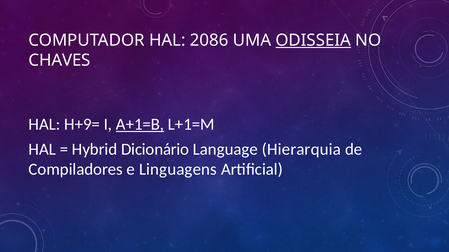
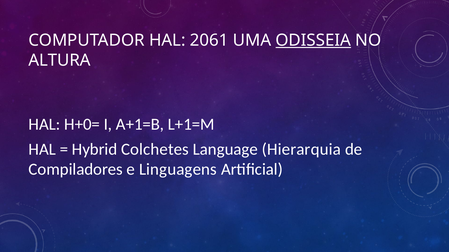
2086: 2086 -> 2061
CHAVES: CHAVES -> ALTURA
H+9=: H+9= -> H+0=
A+1=B underline: present -> none
Dicionário: Dicionário -> Colchetes
